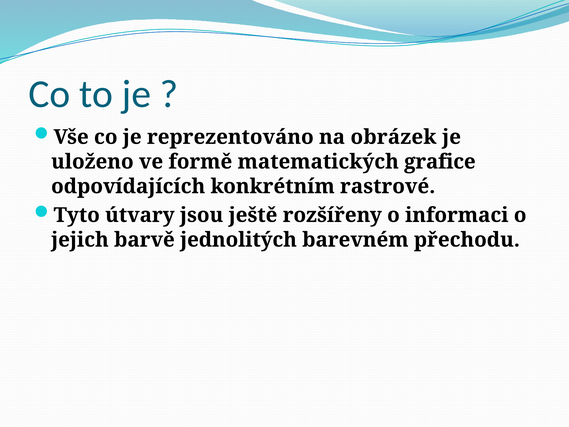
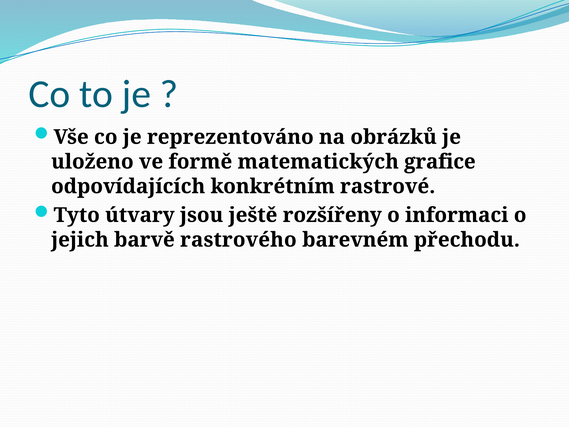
obrázek: obrázek -> obrázků
jednolitých: jednolitých -> rastrového
